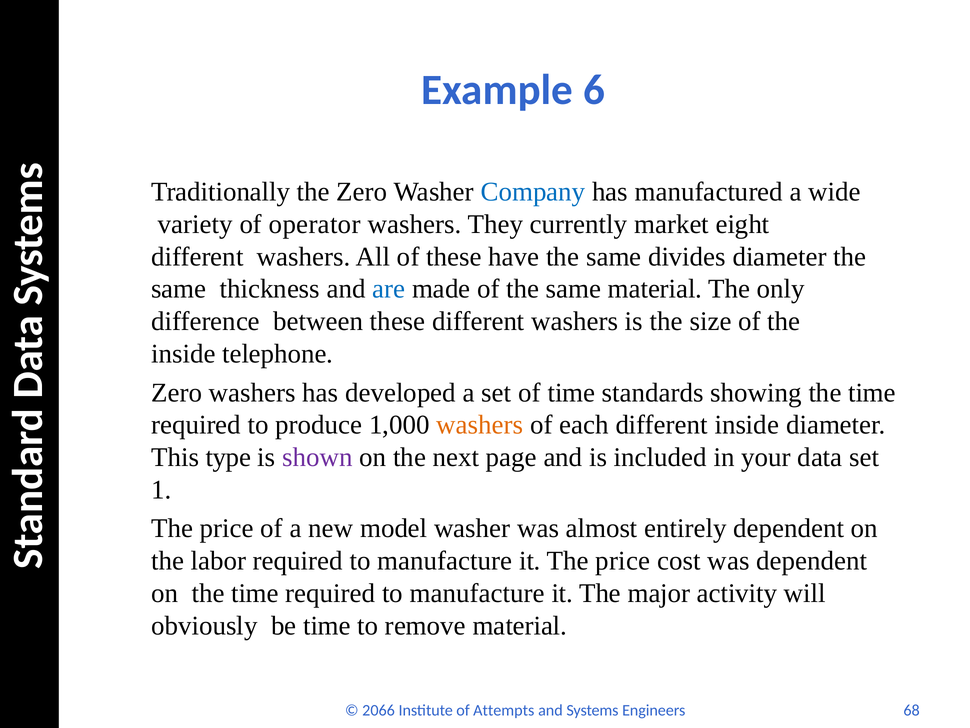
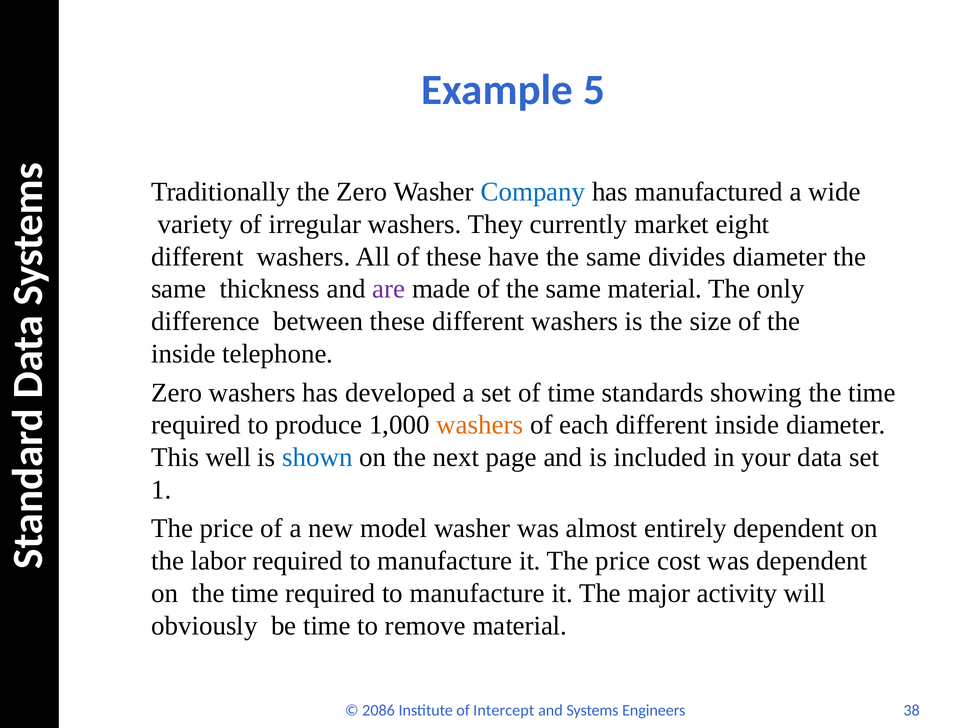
6: 6 -> 5
operator: operator -> irregular
are colour: blue -> purple
type: type -> well
shown colour: purple -> blue
2066: 2066 -> 2086
Attempts: Attempts -> Intercept
68: 68 -> 38
